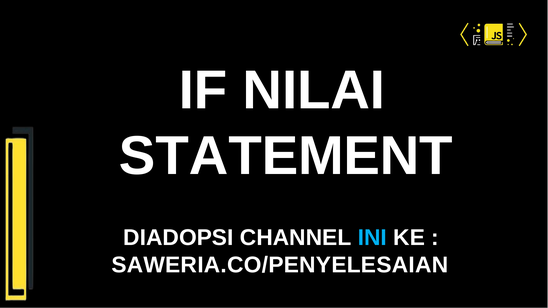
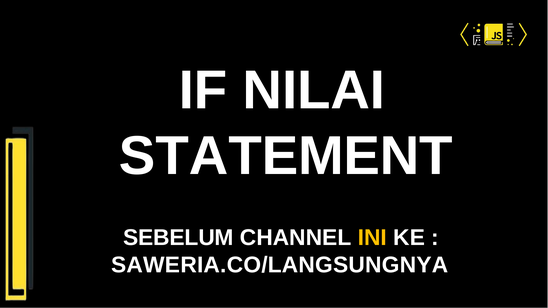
DIADOPSI: DIADOPSI -> SEBELUM
INI colour: light blue -> yellow
SAWERIA.CO/PENYELESAIAN: SAWERIA.CO/PENYELESAIAN -> SAWERIA.CO/LANGSUNGNYA
